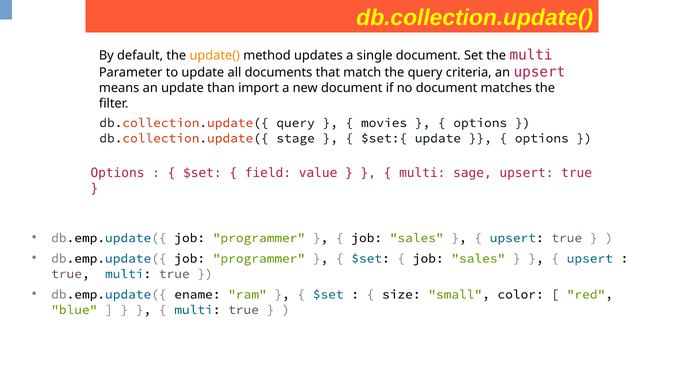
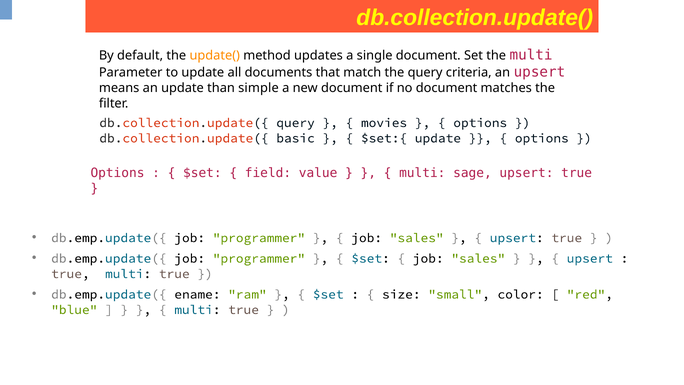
import: import -> simple
stage: stage -> basic
